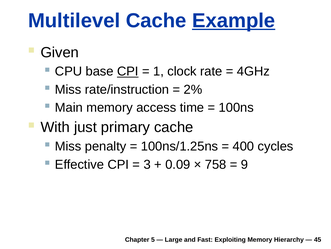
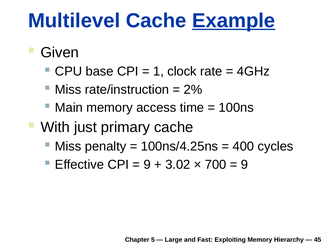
CPI at (128, 71) underline: present -> none
100ns/1.25ns: 100ns/1.25ns -> 100ns/4.25ns
3 at (147, 164): 3 -> 9
0.09: 0.09 -> 3.02
758: 758 -> 700
